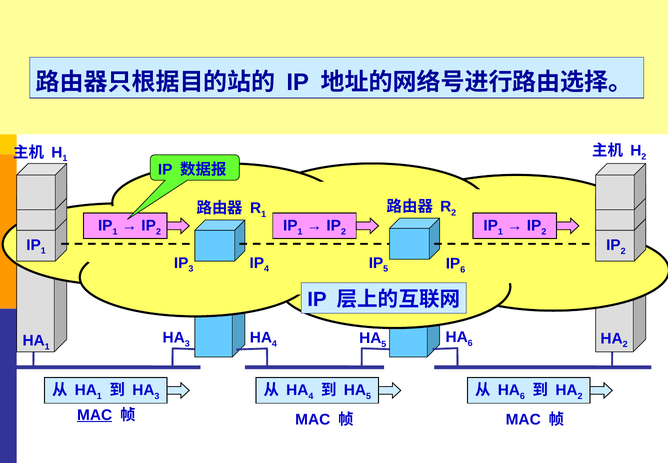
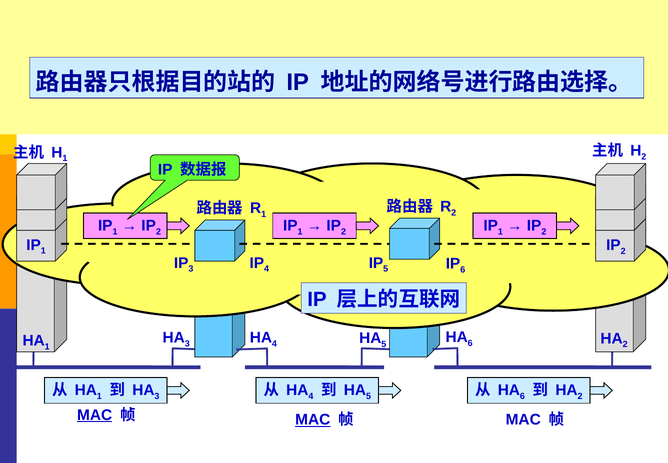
MAC at (313, 419) underline: none -> present
